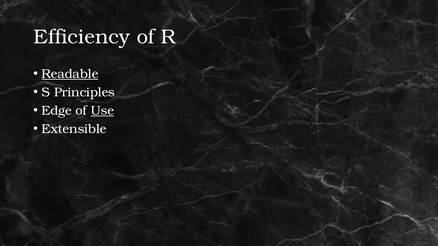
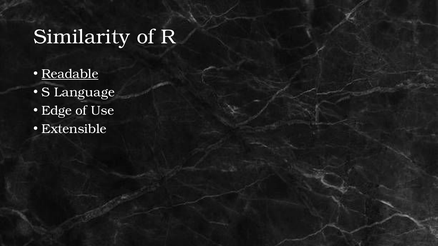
Efficiency: Efficiency -> Similarity
Principles: Principles -> Language
Use underline: present -> none
